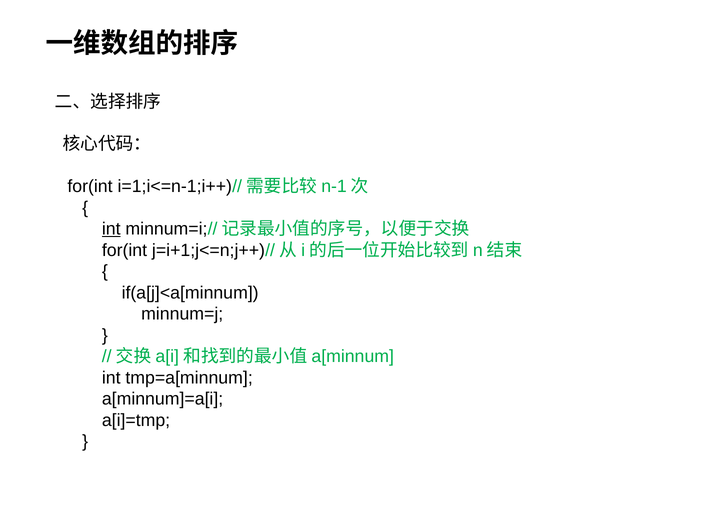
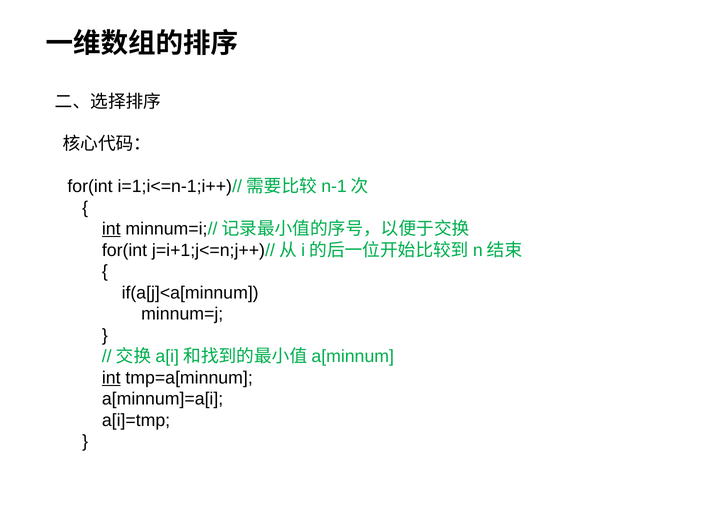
int at (111, 378) underline: none -> present
